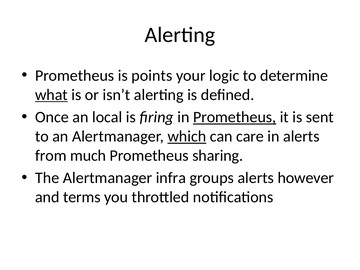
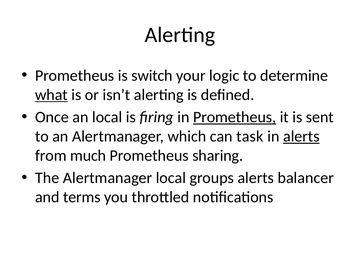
points: points -> switch
which underline: present -> none
care: care -> task
alerts at (301, 136) underline: none -> present
Alertmanager infra: infra -> local
however: however -> balancer
